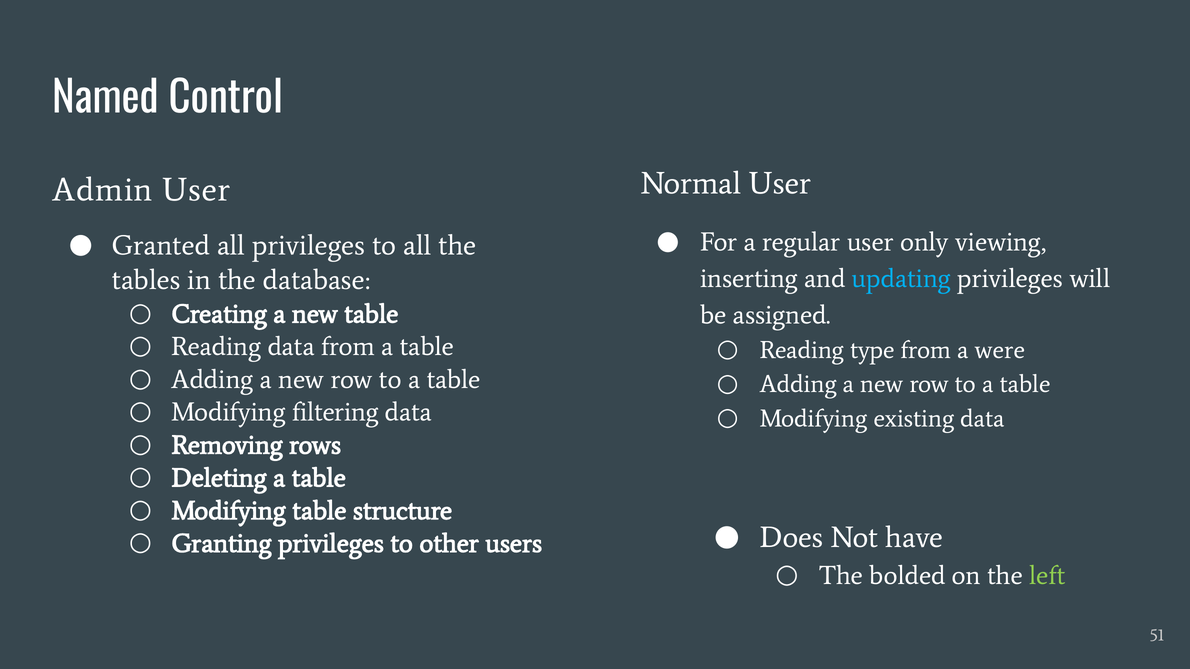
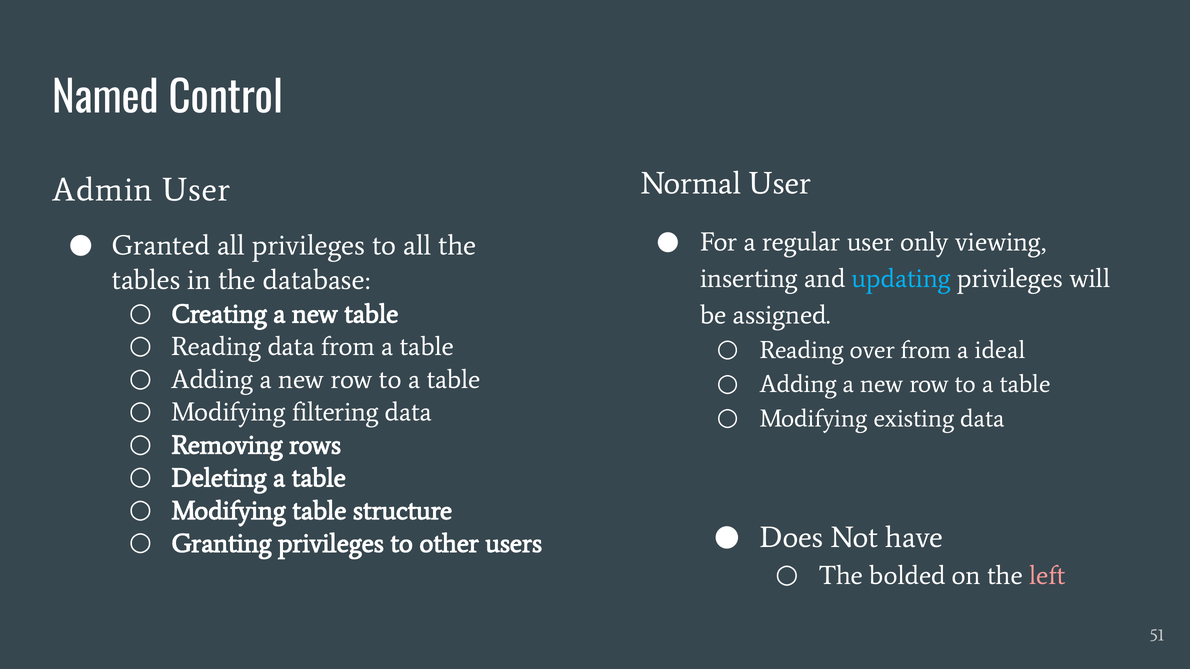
type: type -> over
were: were -> ideal
left colour: light green -> pink
